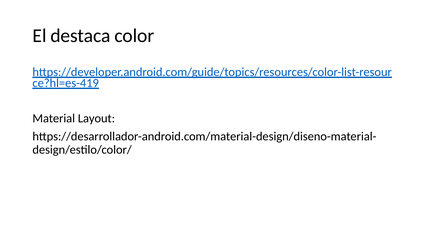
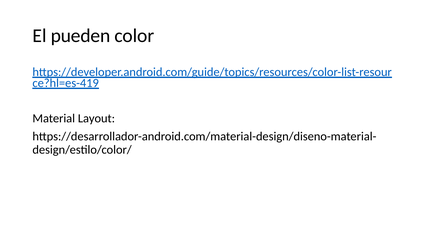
destaca: destaca -> pueden
